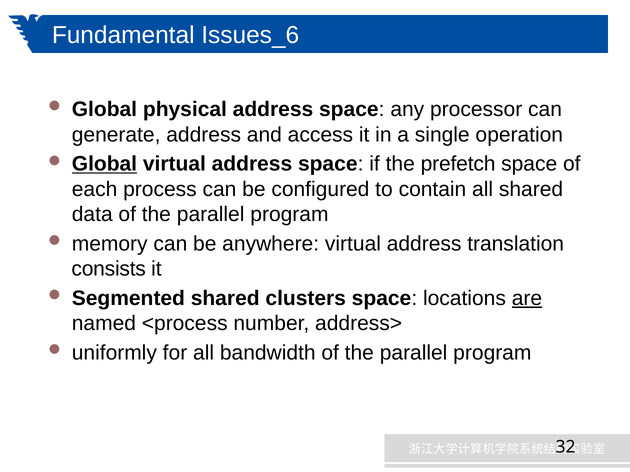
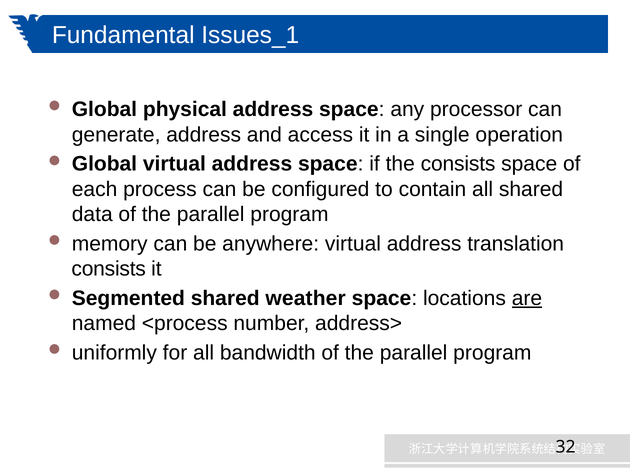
Issues_6: Issues_6 -> Issues_1
Global at (104, 164) underline: present -> none
the prefetch: prefetch -> consists
clusters: clusters -> weather
